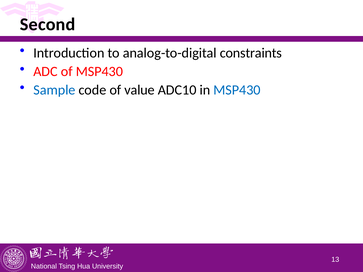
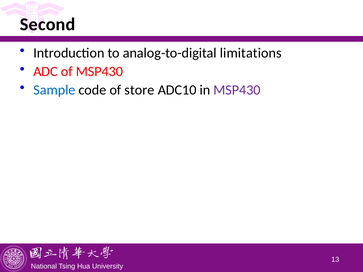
constraints: constraints -> limitations
value: value -> store
MSP430 at (237, 90) colour: blue -> purple
